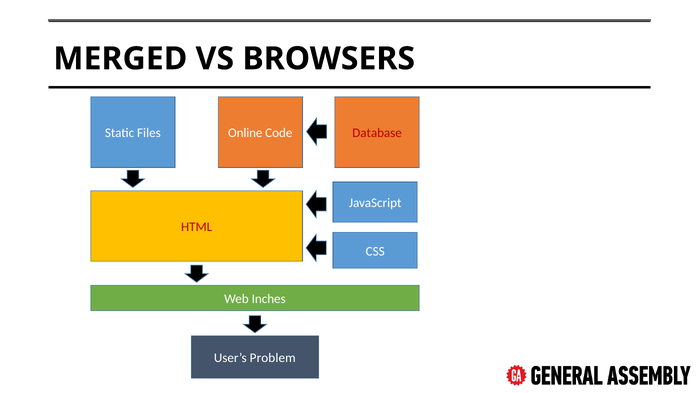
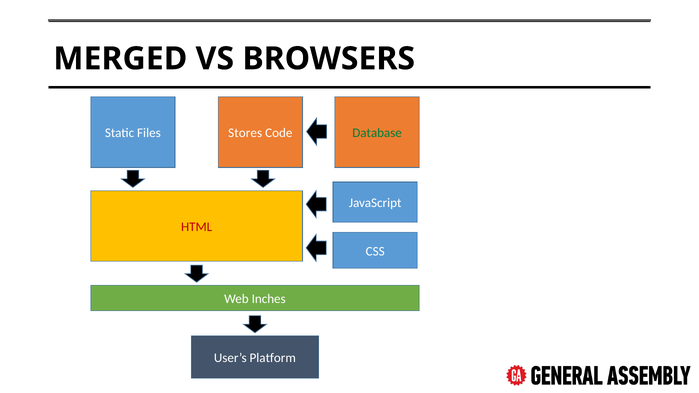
Online: Online -> Stores
Database colour: red -> green
Problem: Problem -> Platform
